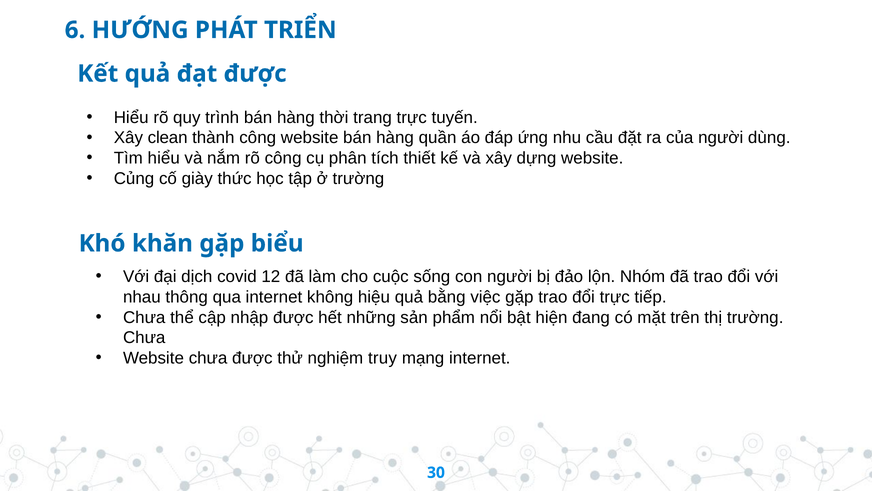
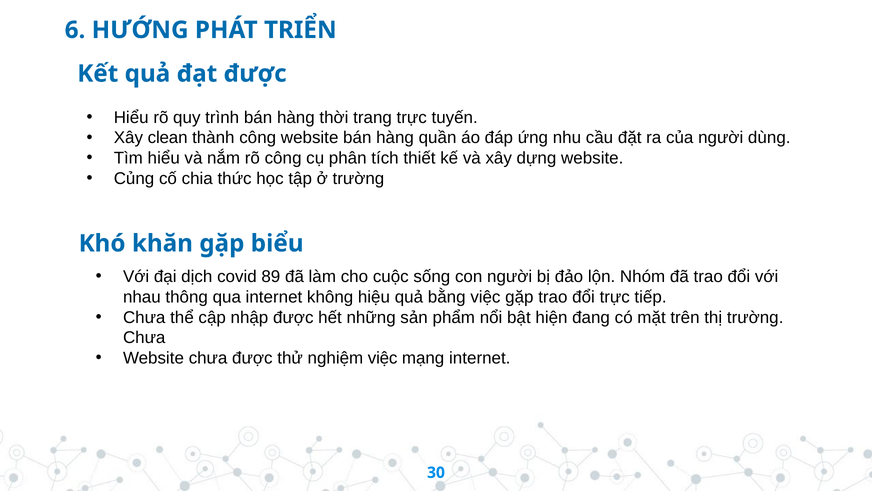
giày: giày -> chia
12: 12 -> 89
nghiệm truy: truy -> việc
